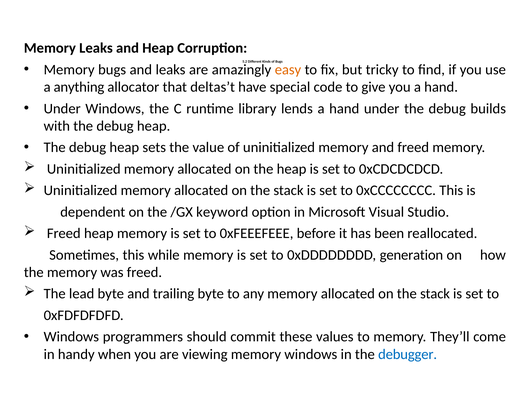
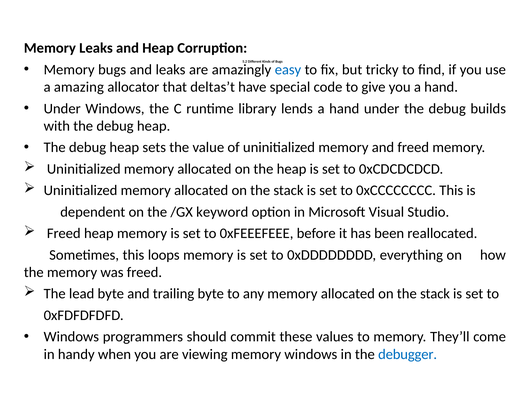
easy colour: orange -> blue
anything: anything -> amazing
while: while -> loops
generation: generation -> everything
